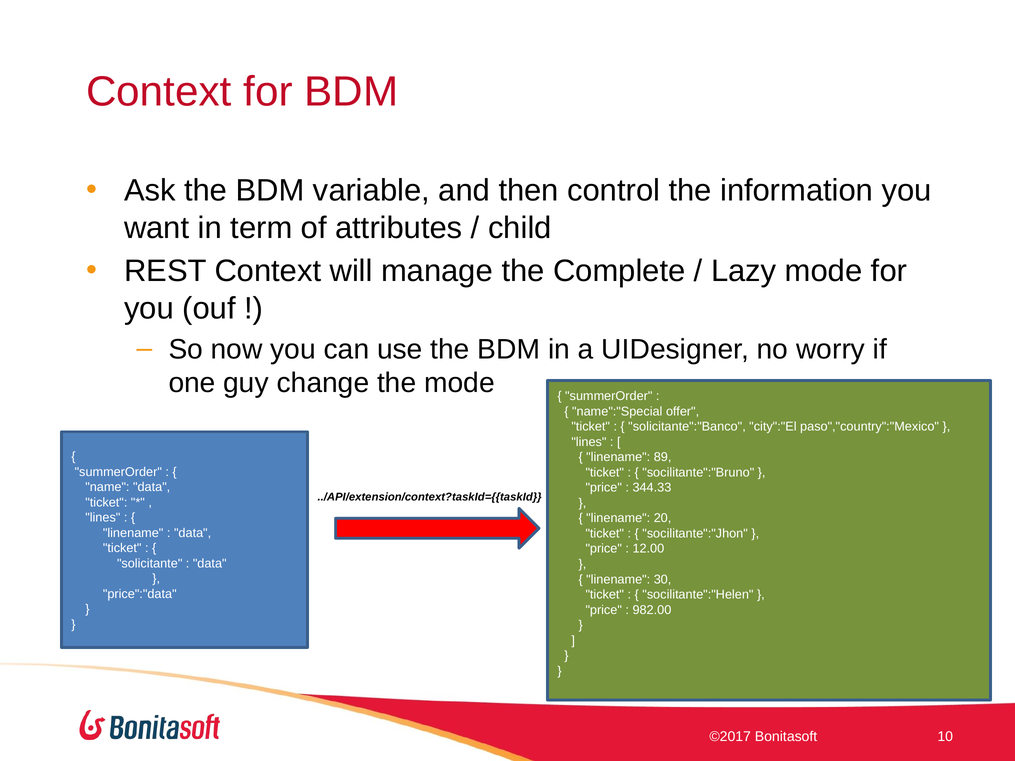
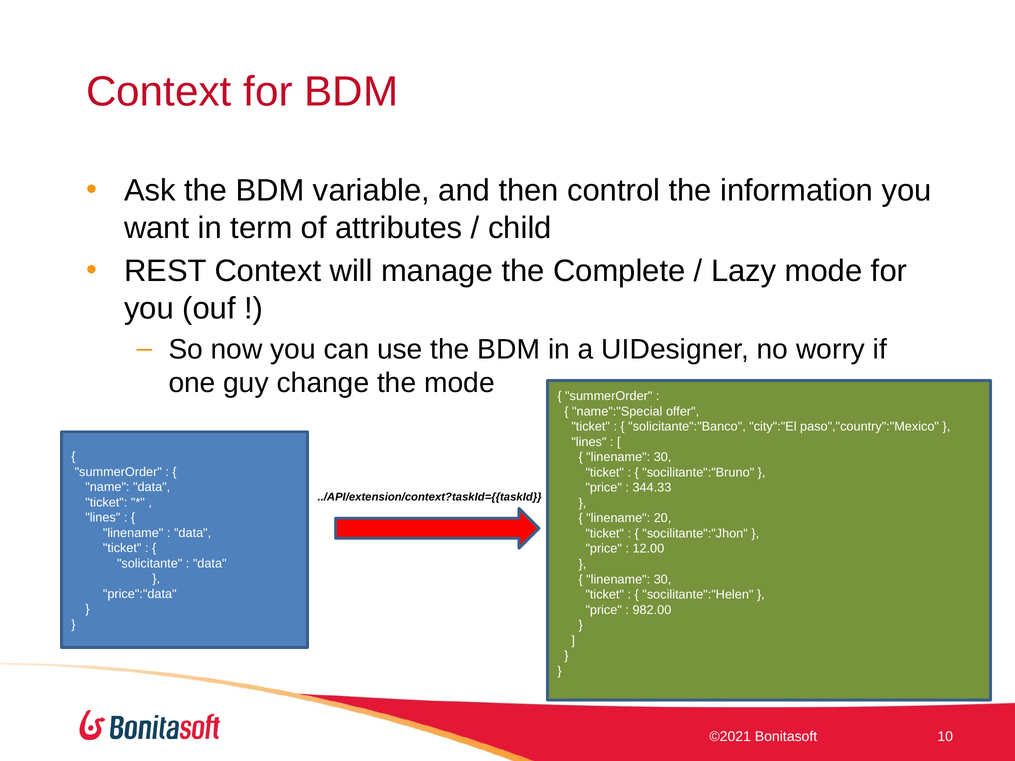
89 at (663, 457): 89 -> 30
©2017: ©2017 -> ©2021
